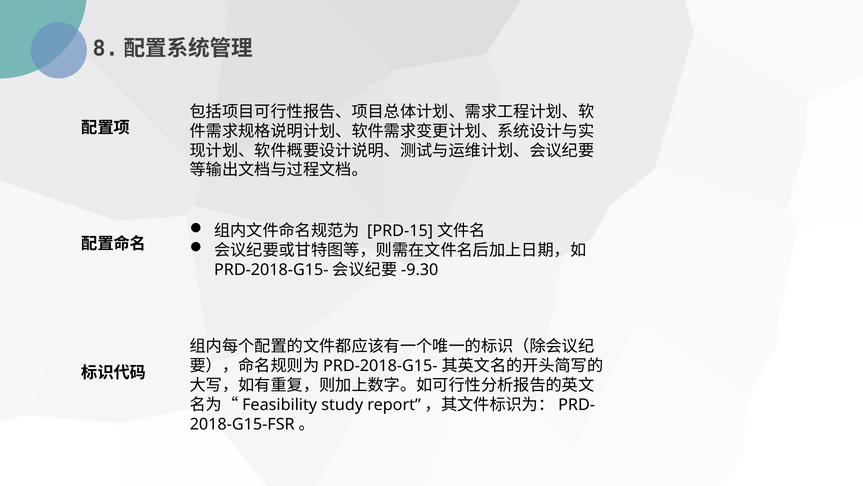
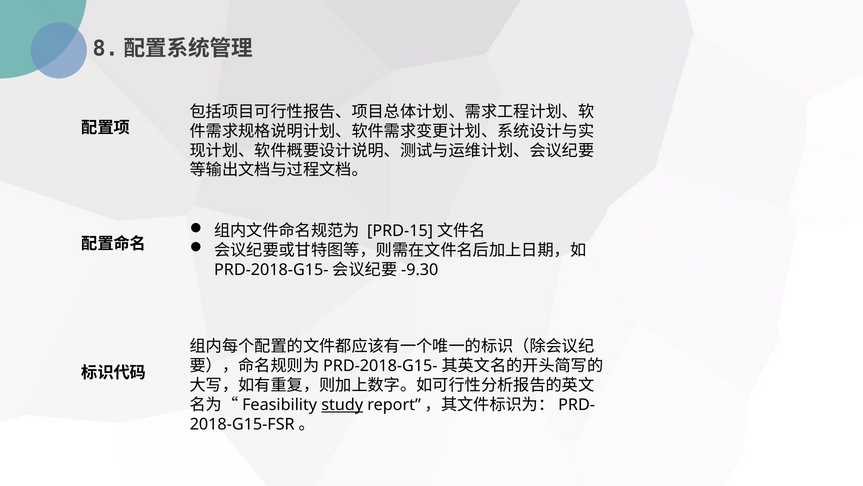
study underline: none -> present
